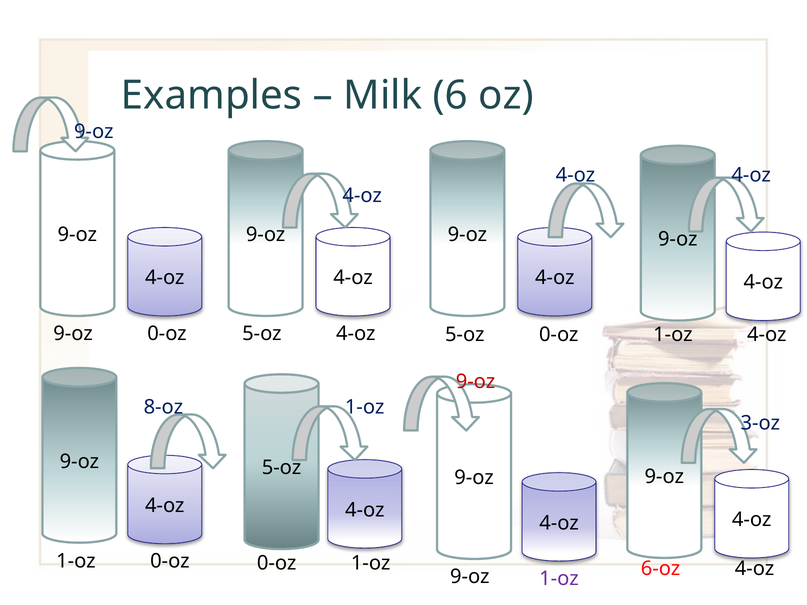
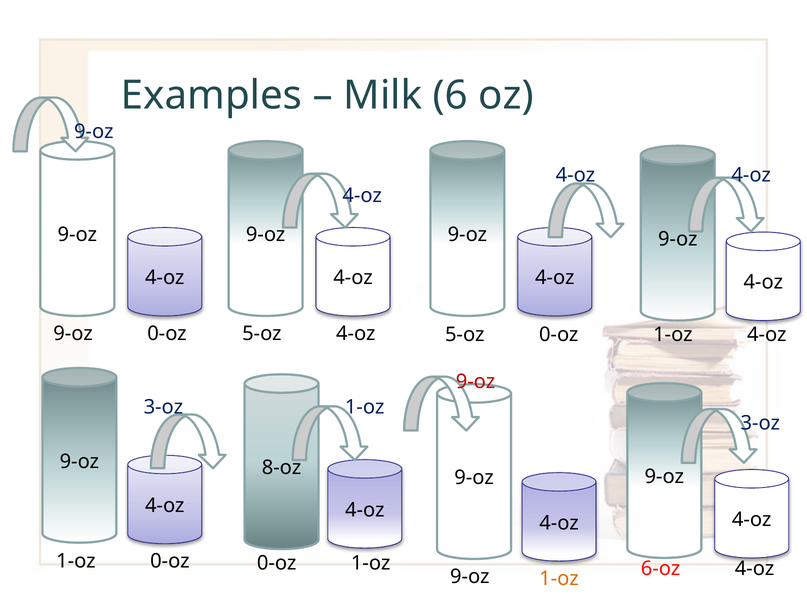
8-oz at (163, 407): 8-oz -> 3-oz
5-oz at (282, 468): 5-oz -> 8-oz
1-oz at (559, 579) colour: purple -> orange
